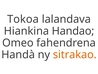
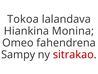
Handao: Handao -> Monina
Handà: Handà -> Sampy
sitrakao colour: orange -> red
